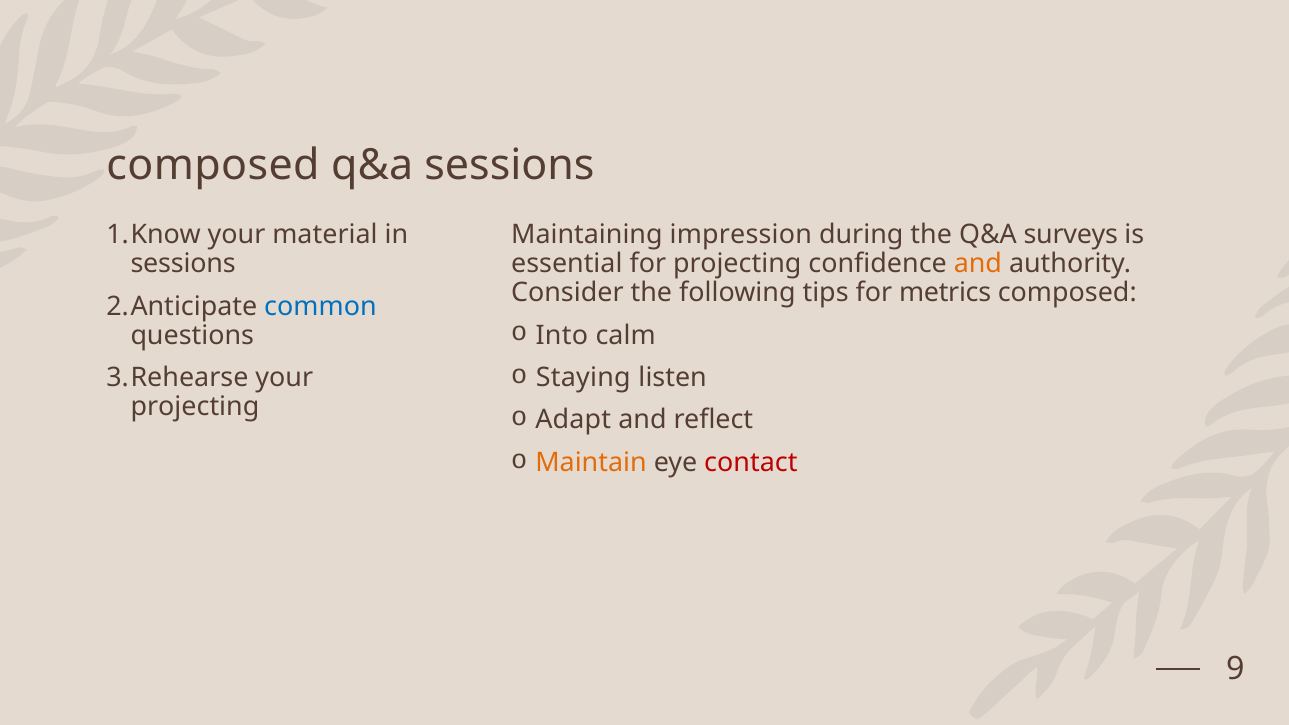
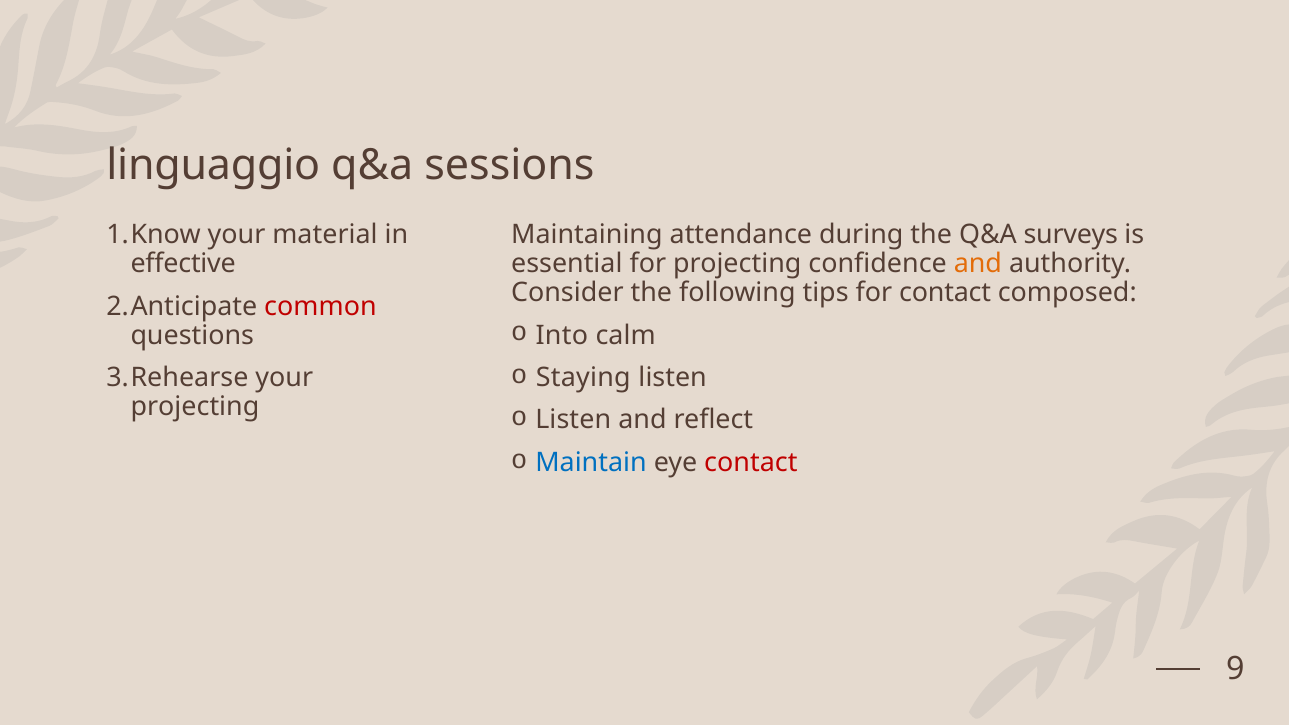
composed at (213, 165): composed -> linguaggio
impression: impression -> attendance
sessions at (183, 264): sessions -> effective
for metrics: metrics -> contact
common colour: blue -> red
Adapt at (573, 420): Adapt -> Listen
Maintain colour: orange -> blue
